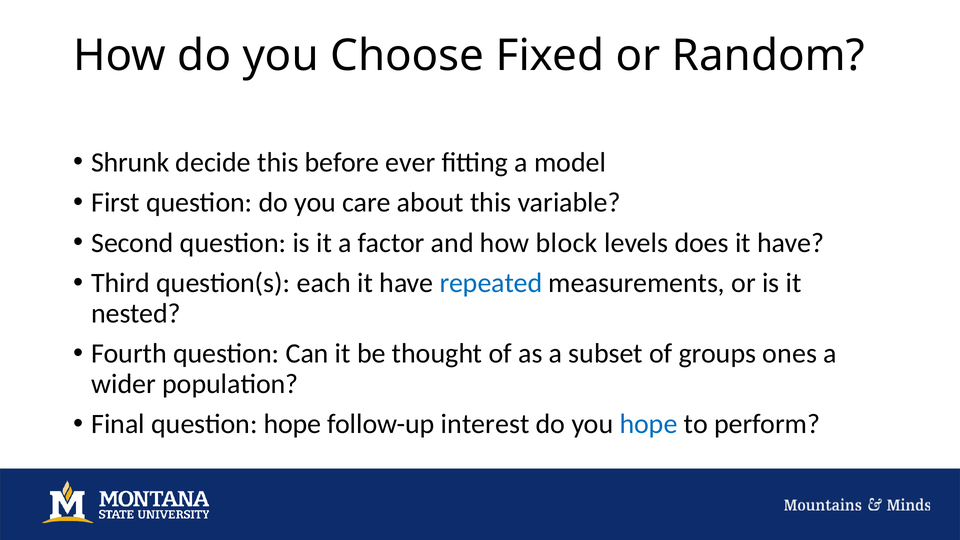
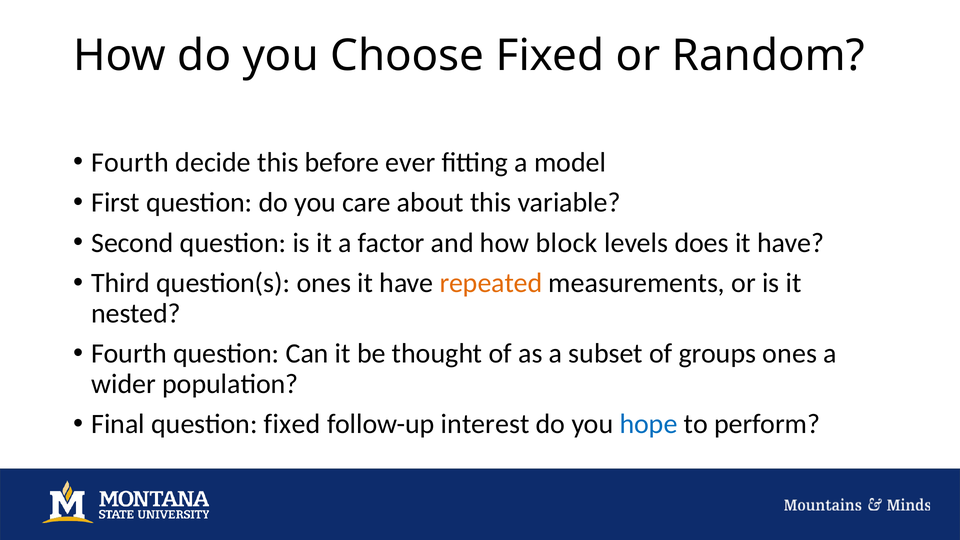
Shrunk at (130, 162): Shrunk -> Fourth
question(s each: each -> ones
repeated colour: blue -> orange
question hope: hope -> fixed
